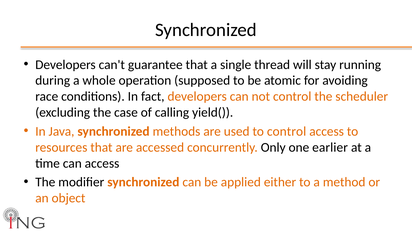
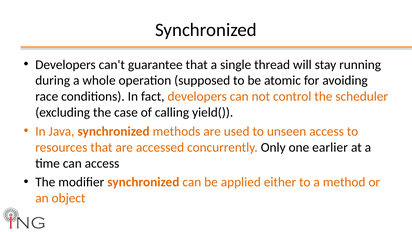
to control: control -> unseen
